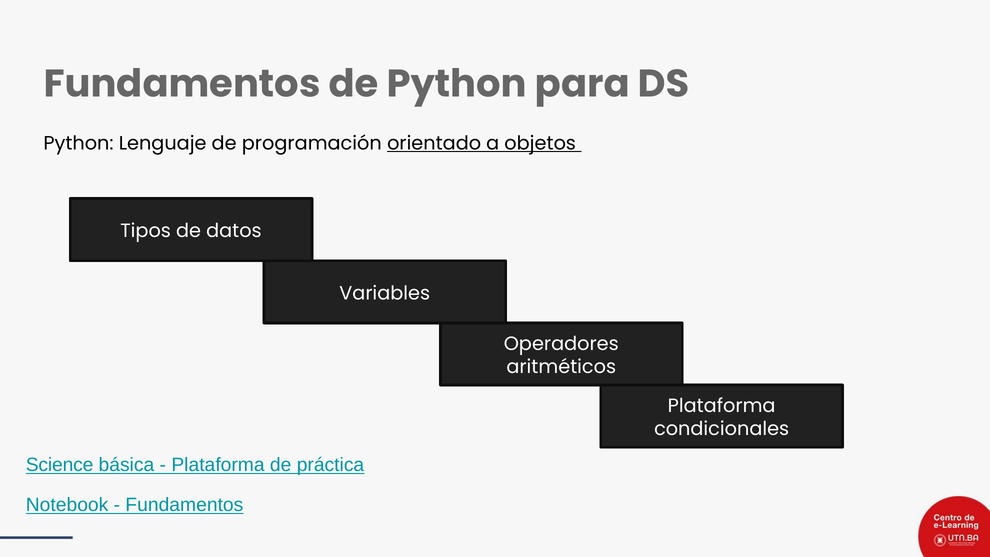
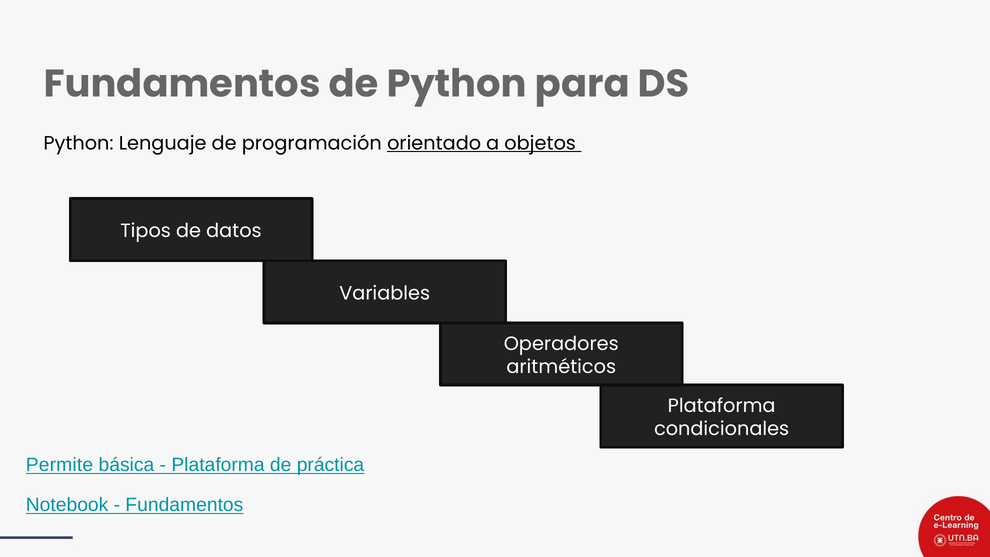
Science: Science -> Permite
